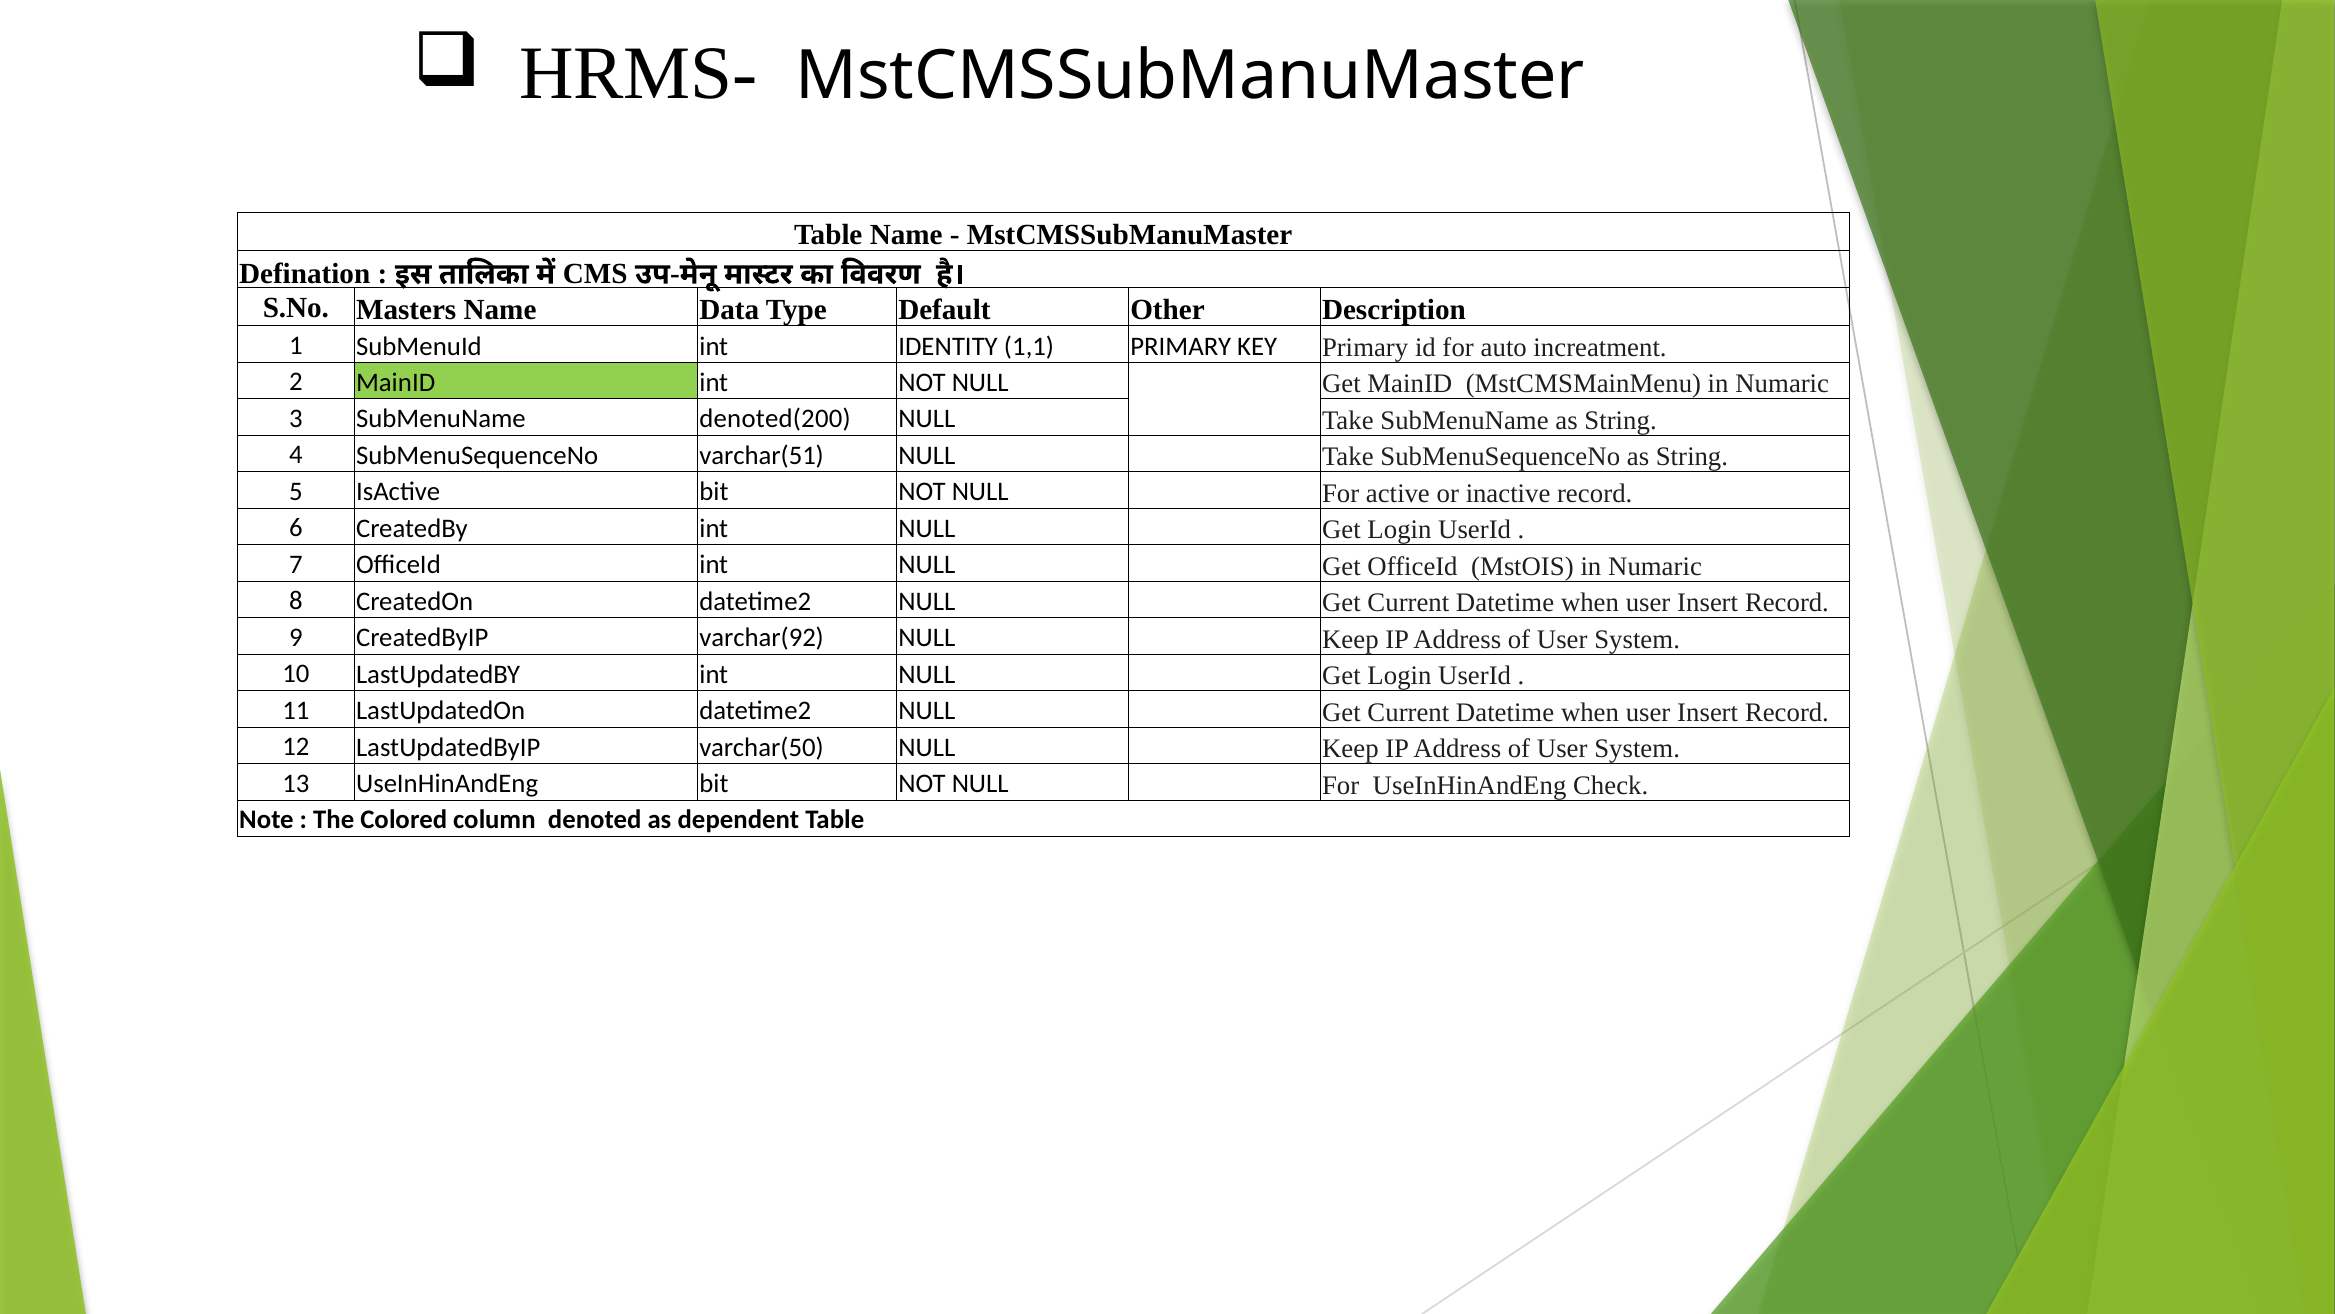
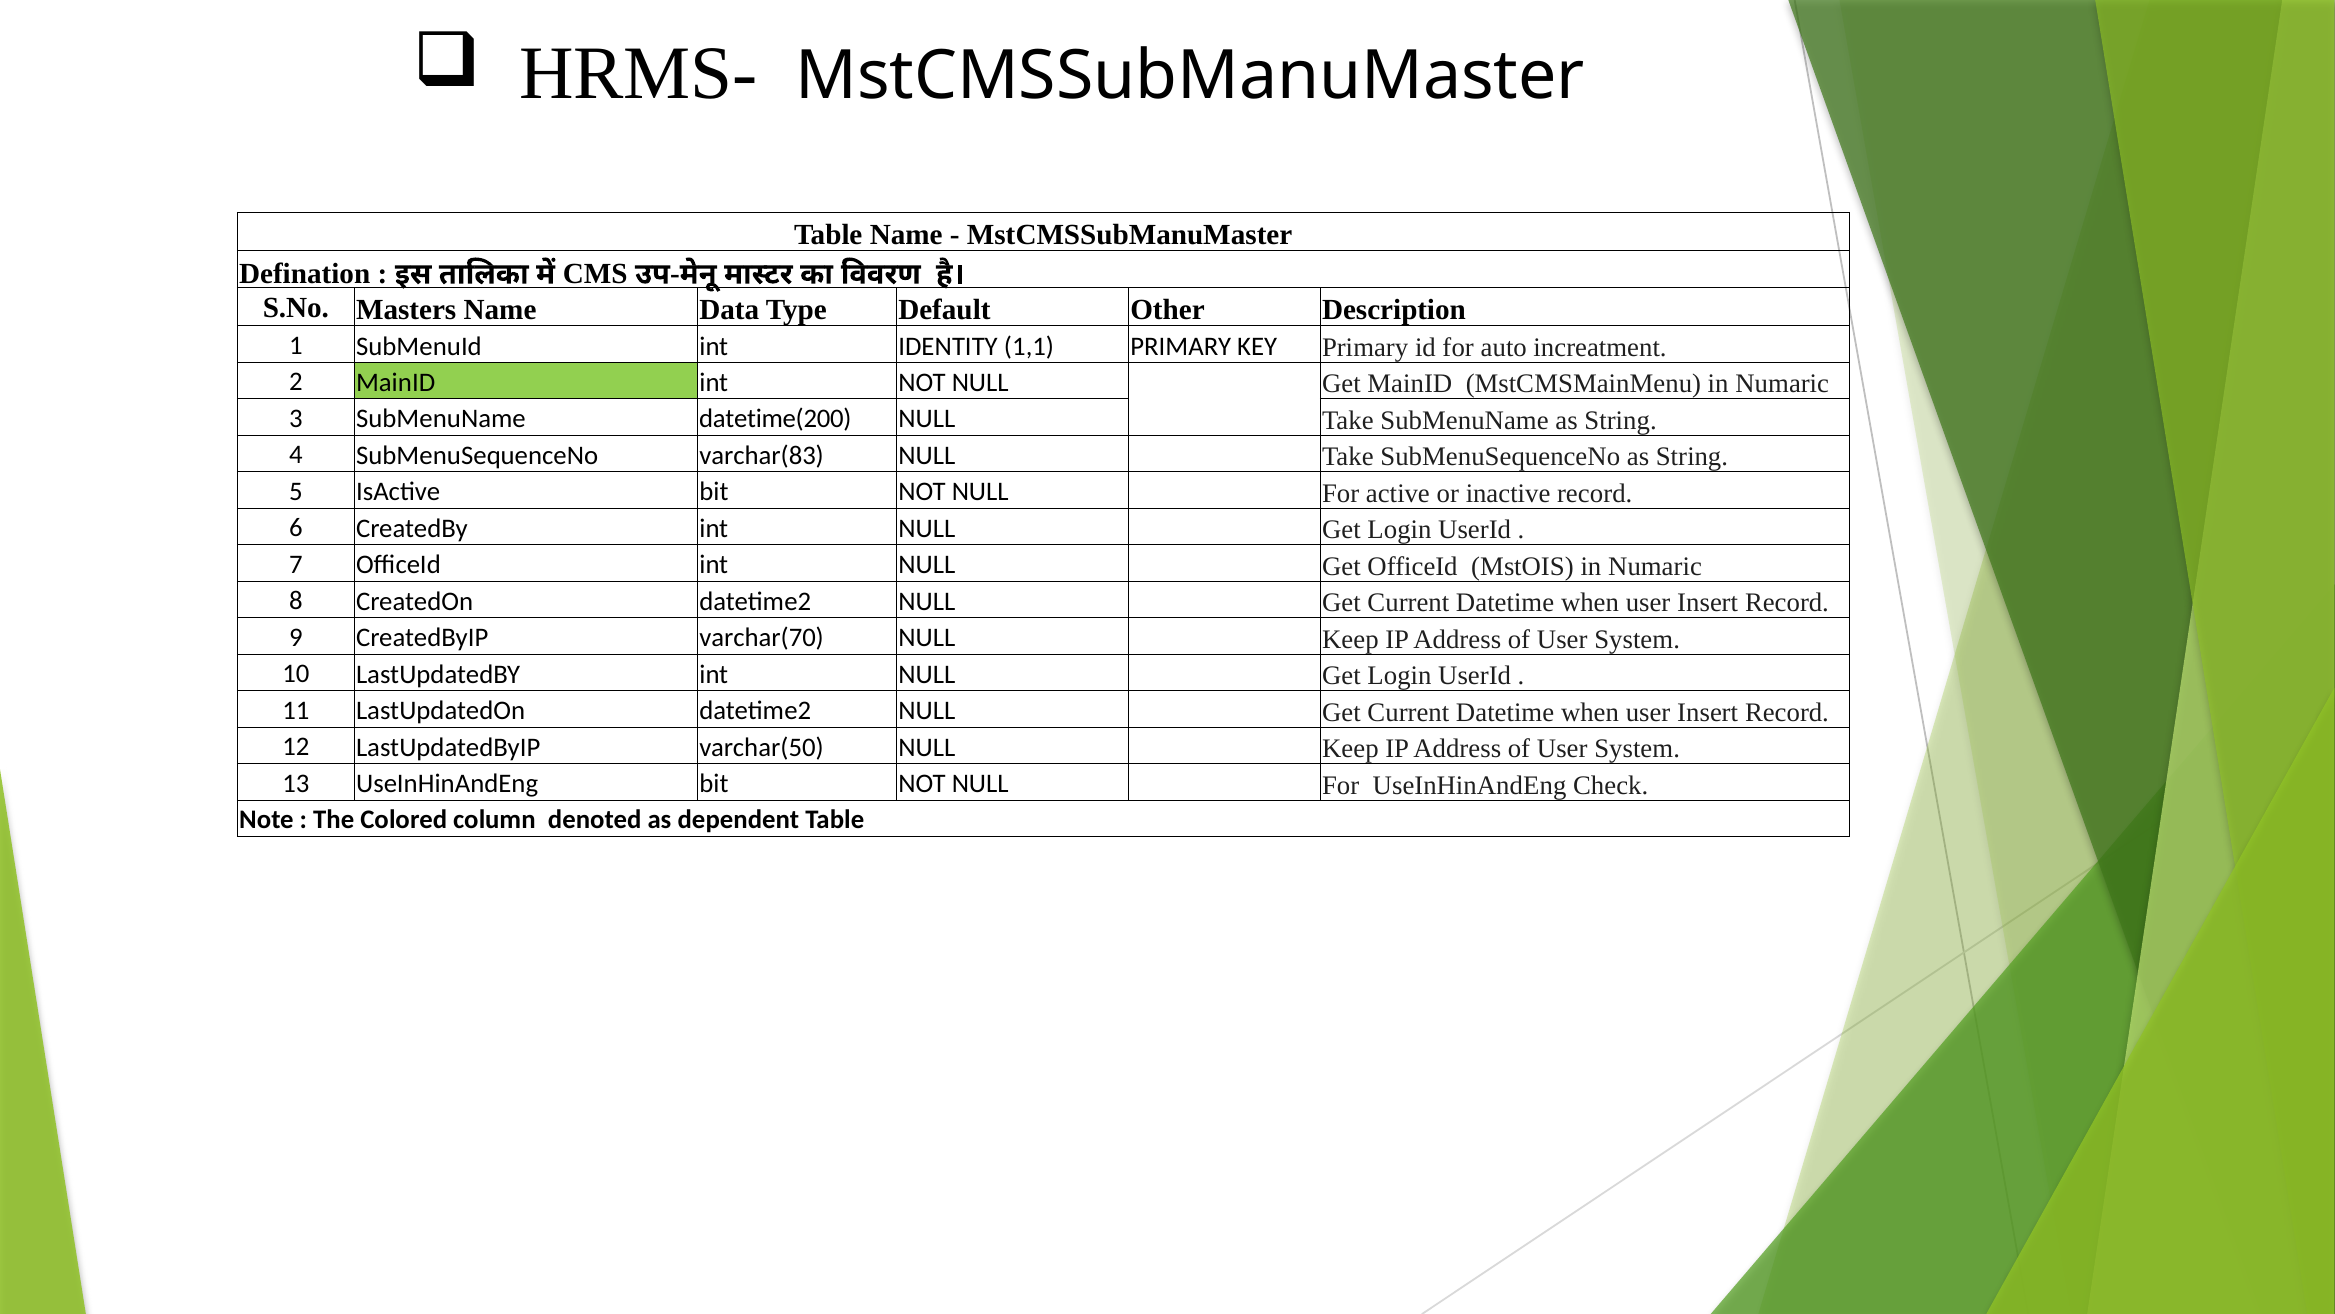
denoted(200: denoted(200 -> datetime(200
varchar(51: varchar(51 -> varchar(83
varchar(92: varchar(92 -> varchar(70
